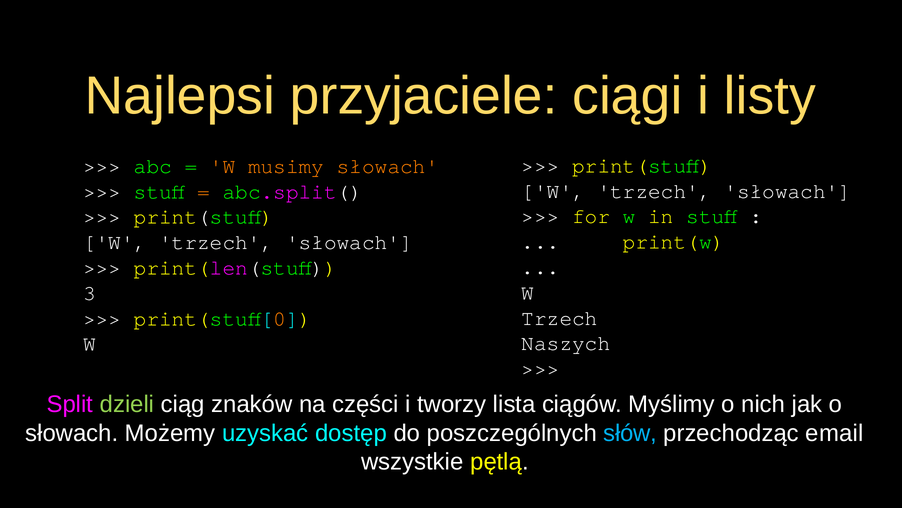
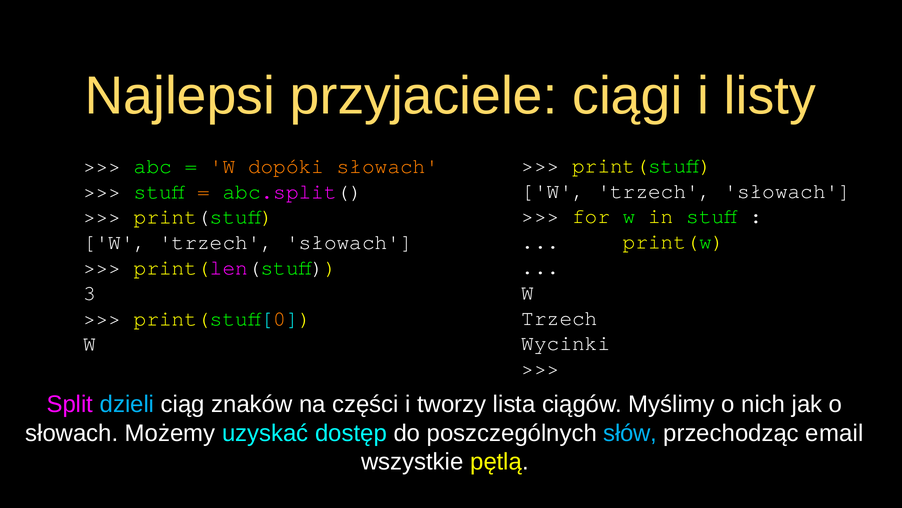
musimy: musimy -> dopóki
Naszych: Naszych -> Wycinki
dzieli colour: light green -> light blue
